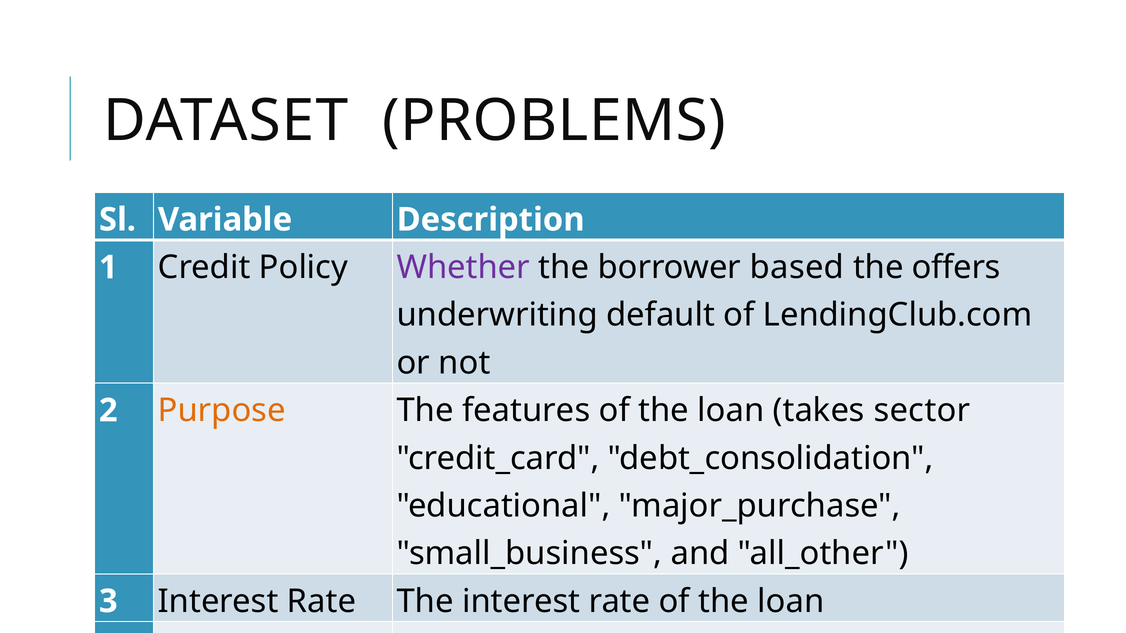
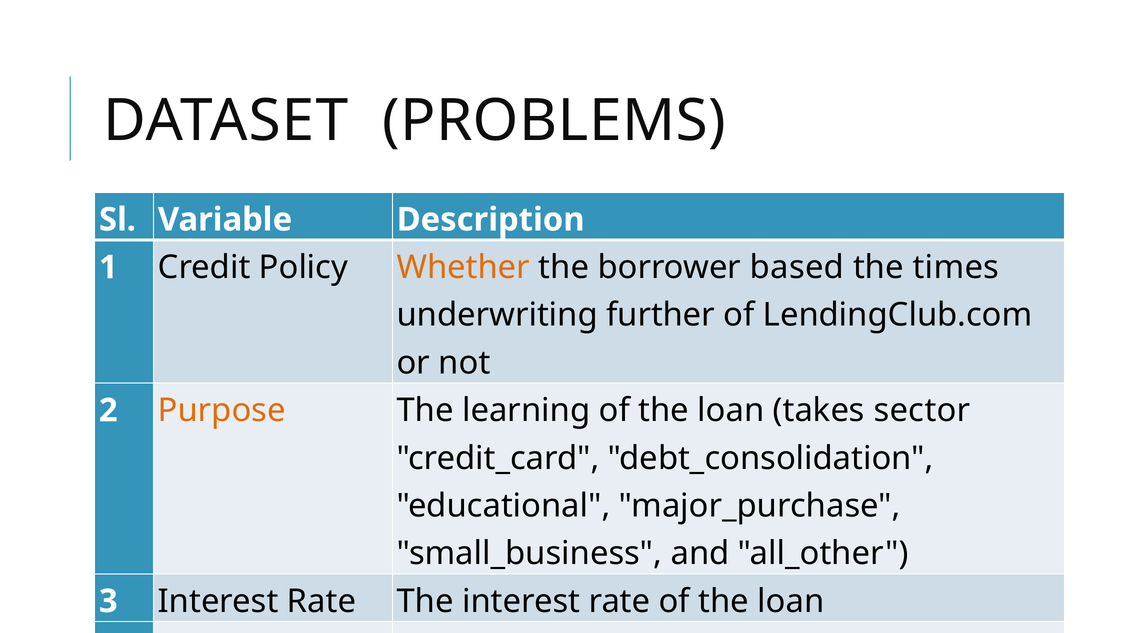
Whether colour: purple -> orange
offers: offers -> times
default: default -> further
features: features -> learning
